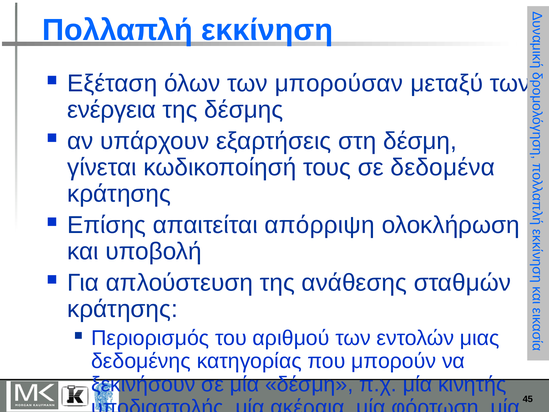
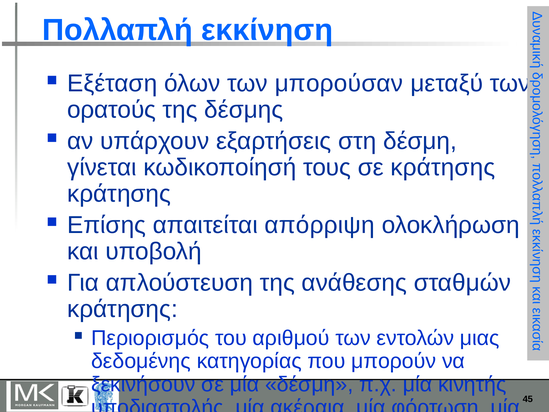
ενέργεια: ενέργεια -> ορατούς
σε δεδομένα: δεδομένα -> κράτησης
